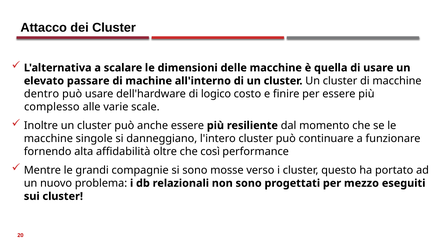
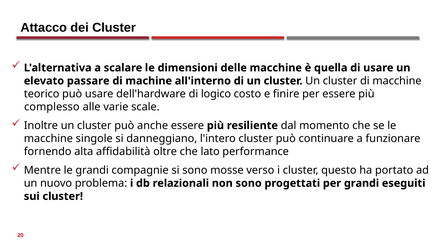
dentro: dentro -> teorico
così: così -> lato
per mezzo: mezzo -> grandi
